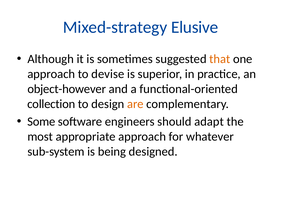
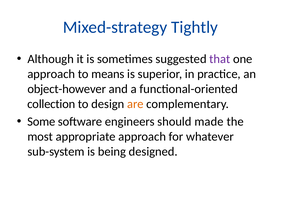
Elusive: Elusive -> Tightly
that colour: orange -> purple
devise: devise -> means
adapt: adapt -> made
